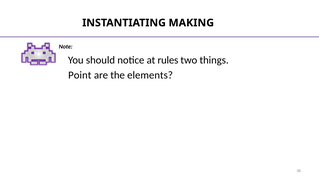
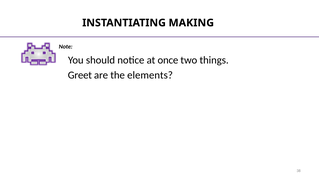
rules: rules -> once
Point: Point -> Greet
